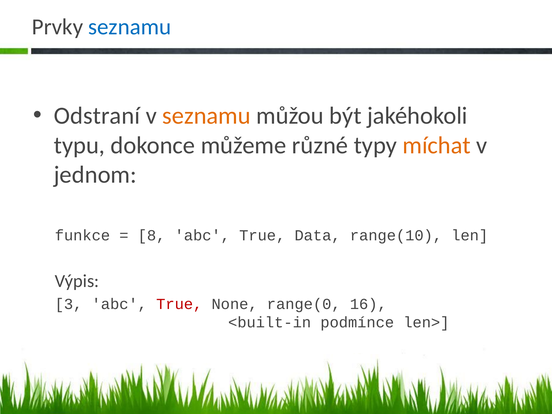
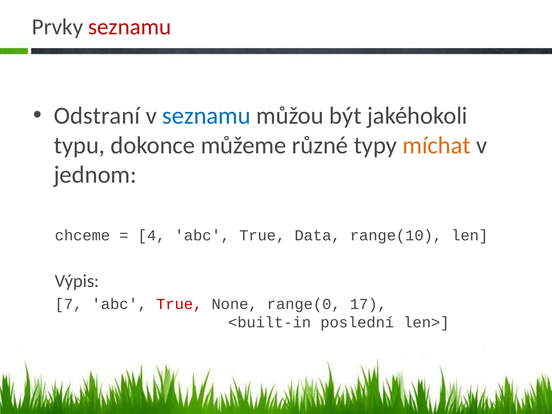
seznamu at (130, 27) colour: blue -> red
seznamu at (206, 116) colour: orange -> blue
funkce: funkce -> chceme
8: 8 -> 4
3: 3 -> 7
16: 16 -> 17
podmínce: podmínce -> poslední
